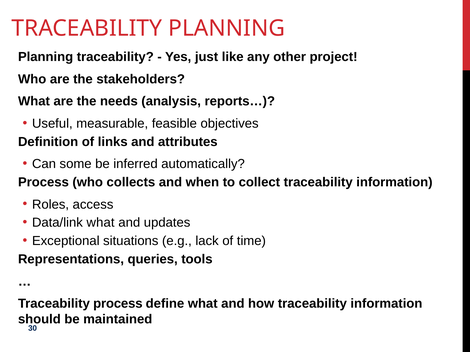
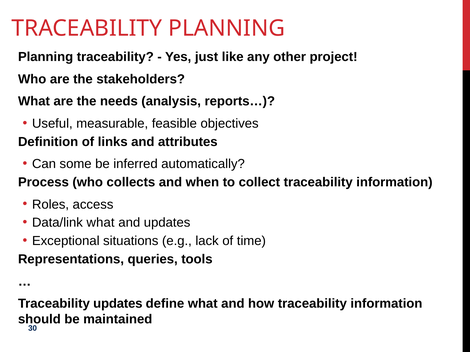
Traceability process: process -> updates
